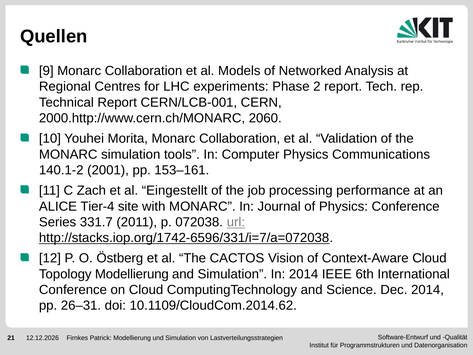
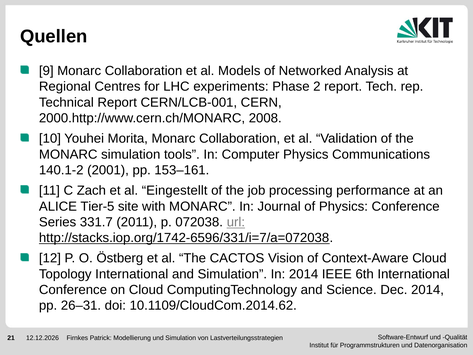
2060: 2060 -> 2008
Tier-4: Tier-4 -> Tier-5
Topology Modellierung: Modellierung -> International
